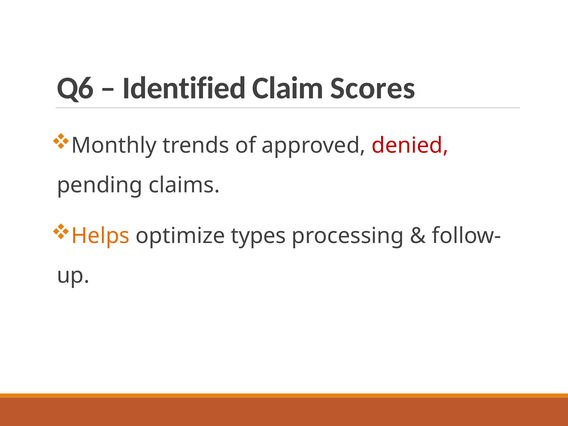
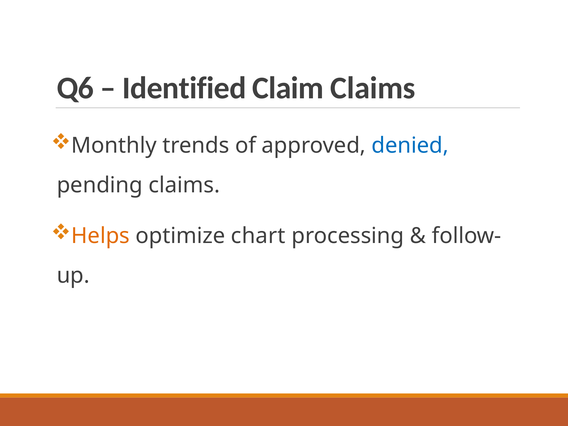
Claim Scores: Scores -> Claims
denied colour: red -> blue
types: types -> chart
